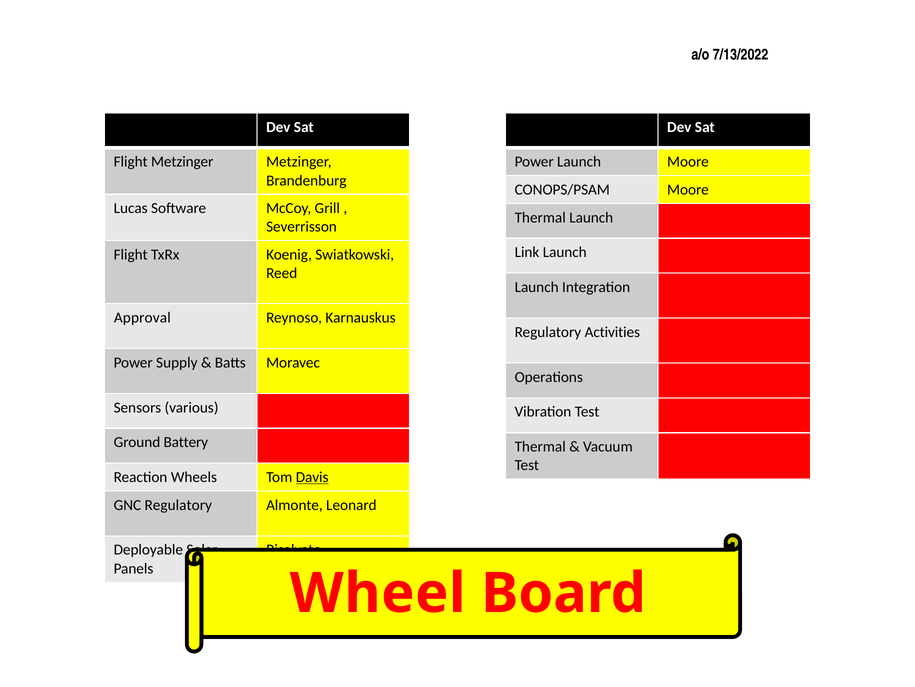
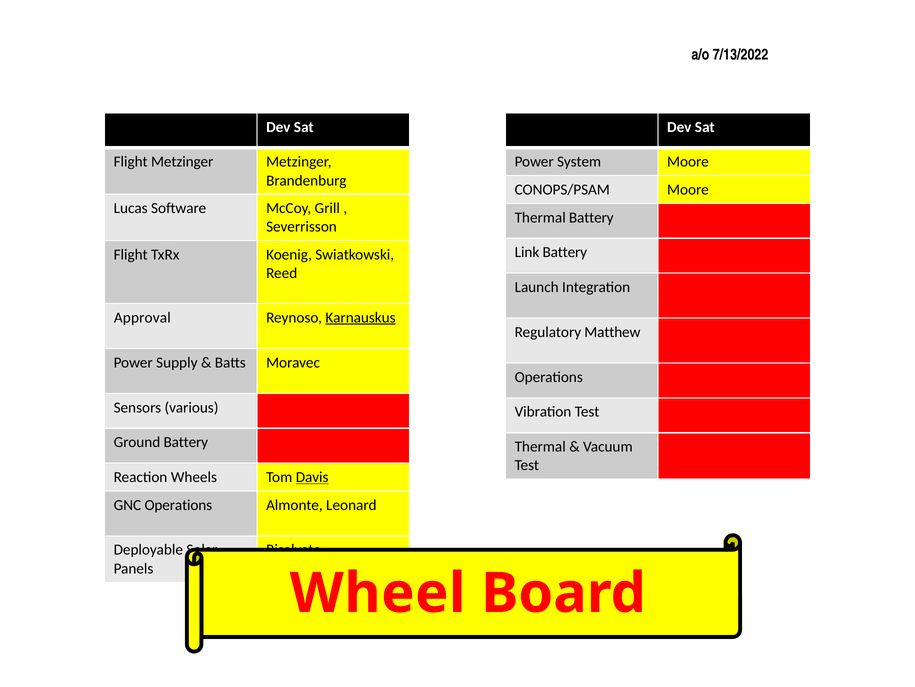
Power Launch: Launch -> System
Thermal Launch: Launch -> Battery
Link Launch: Launch -> Battery
Karnauskus underline: none -> present
Activities: Activities -> Matthew
GNC Regulatory: Regulatory -> Operations
